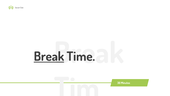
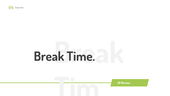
Break at (49, 56) underline: present -> none
